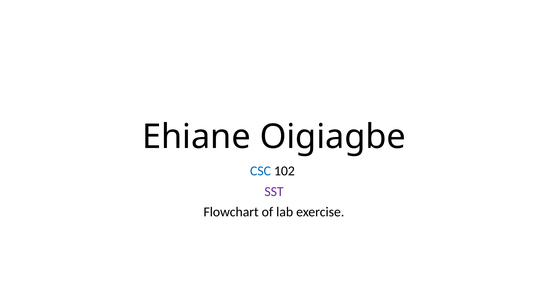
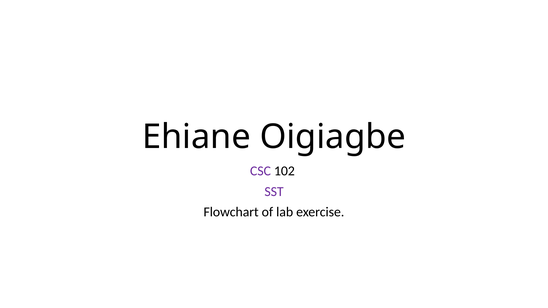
CSC colour: blue -> purple
